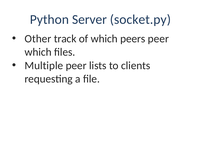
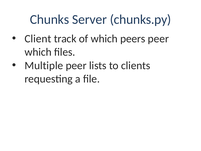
Python: Python -> Chunks
socket.py: socket.py -> chunks.py
Other: Other -> Client
